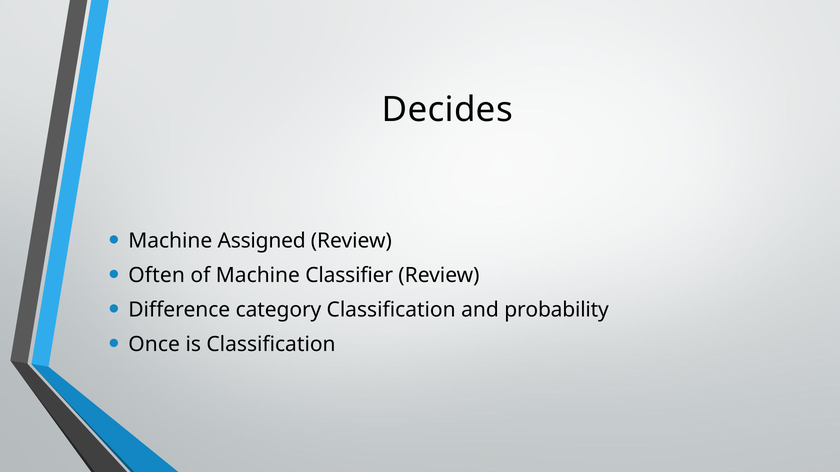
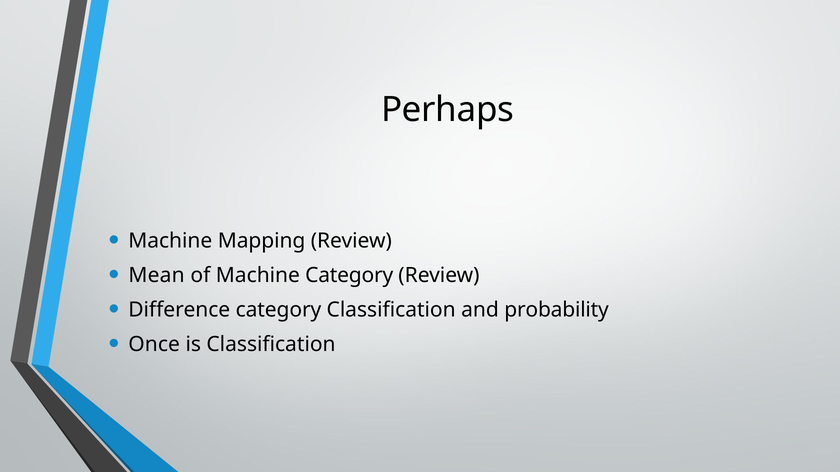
Decides: Decides -> Perhaps
Assigned: Assigned -> Mapping
Often: Often -> Mean
Machine Classifier: Classifier -> Category
